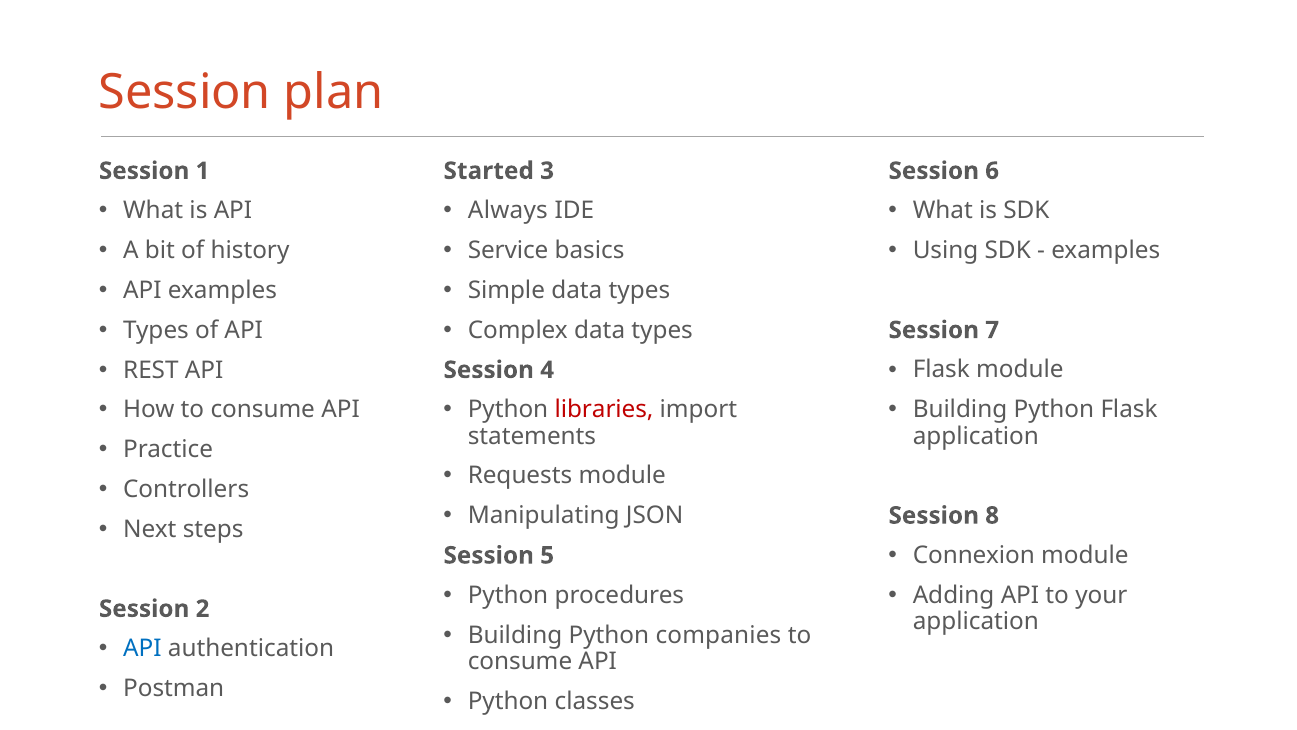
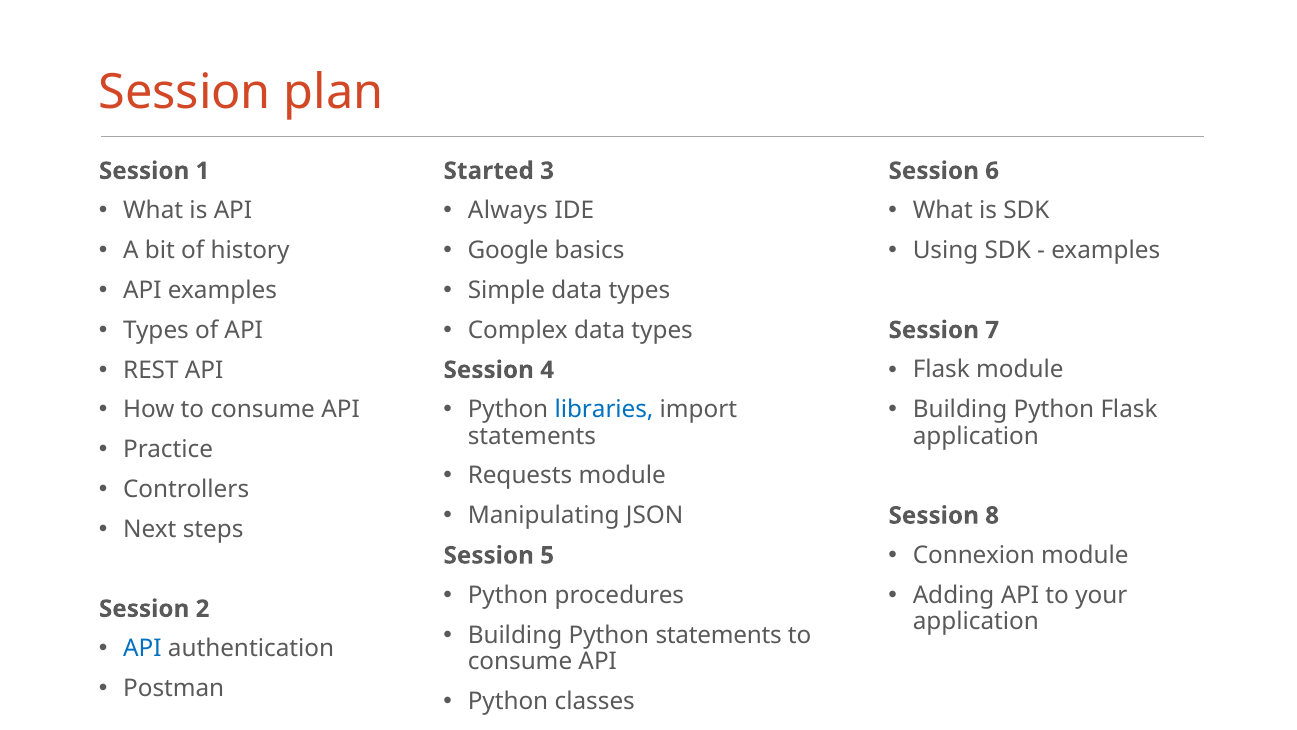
Service: Service -> Google
libraries colour: red -> blue
Python companies: companies -> statements
